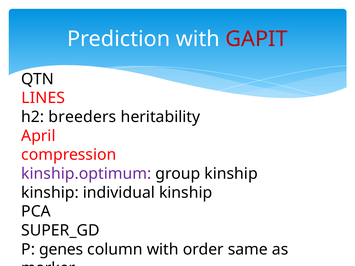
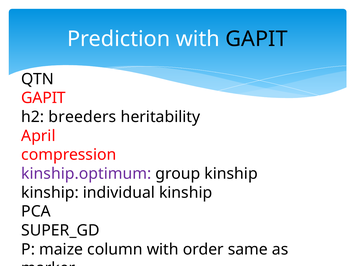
GAPIT at (256, 39) colour: red -> black
LINES at (43, 98): LINES -> GAPIT
genes: genes -> maize
